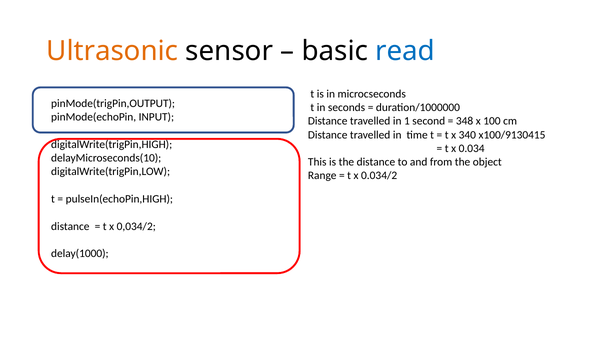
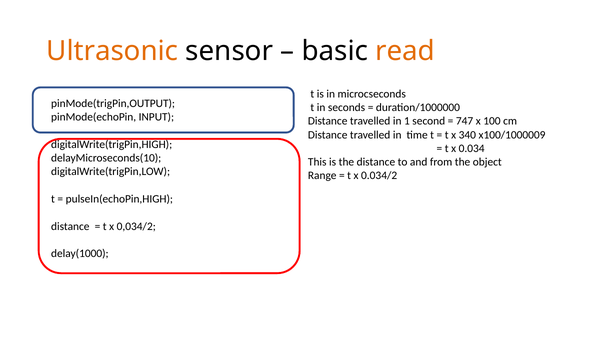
read colour: blue -> orange
348: 348 -> 747
x100/9130415: x100/9130415 -> x100/1000009
